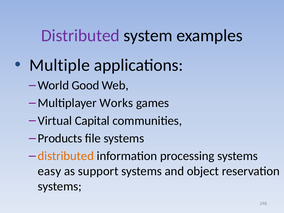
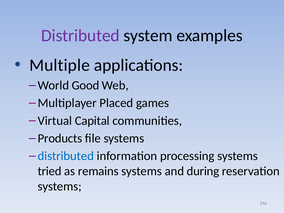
Works: Works -> Placed
distributed at (66, 156) colour: orange -> blue
easy: easy -> tried
support: support -> remains
object: object -> during
